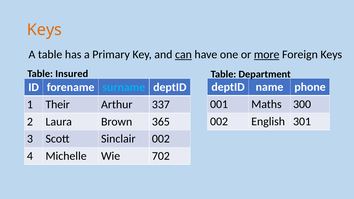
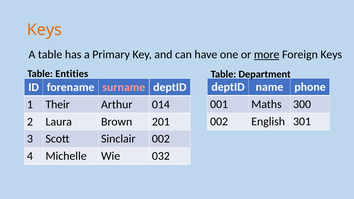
can underline: present -> none
Insured: Insured -> Entities
surname colour: light blue -> pink
337: 337 -> 014
365: 365 -> 201
702: 702 -> 032
